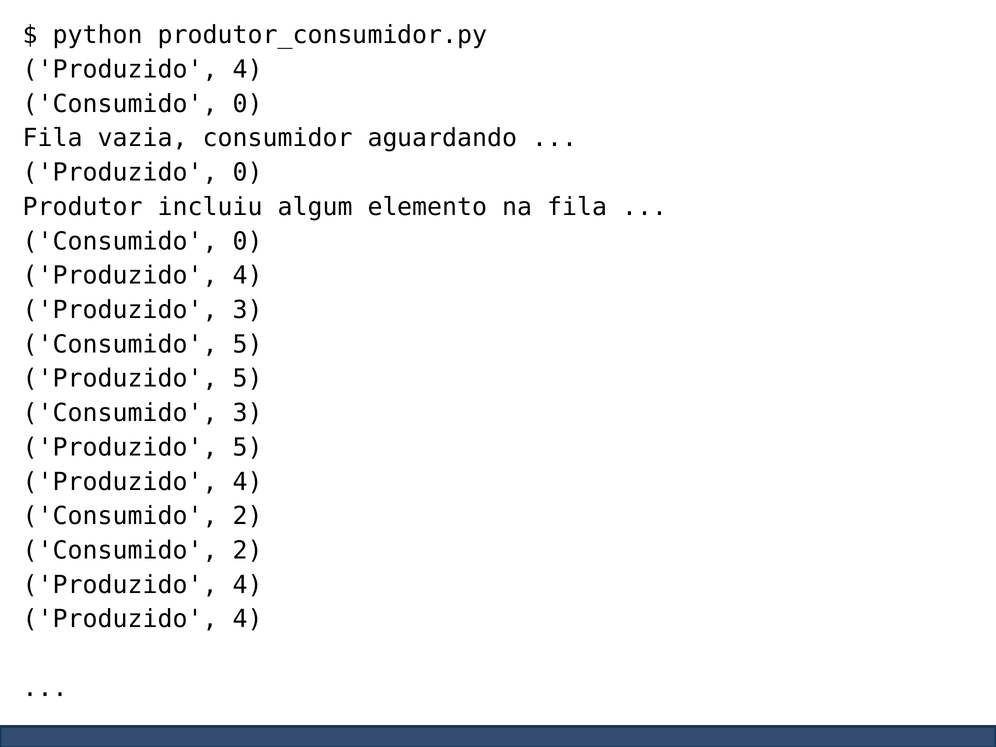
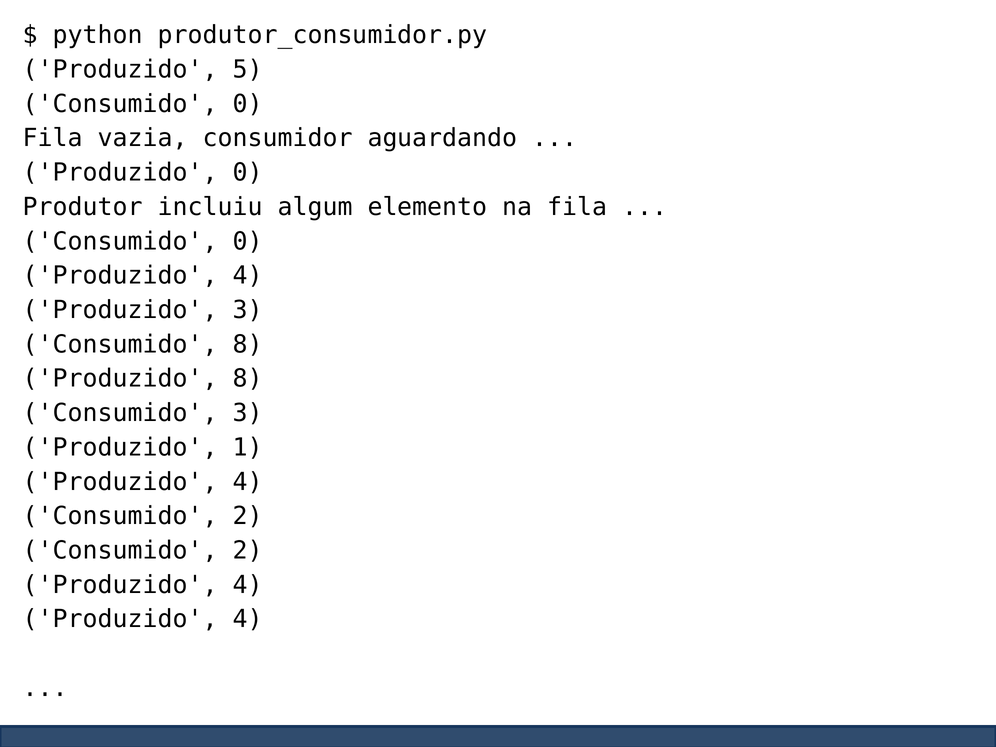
4 at (248, 70): 4 -> 5
Consumido 5: 5 -> 8
5 at (248, 379): 5 -> 8
5 at (248, 447): 5 -> 1
